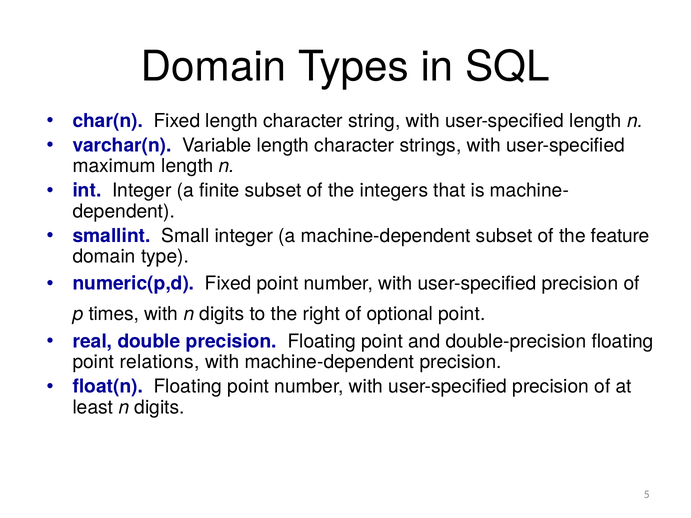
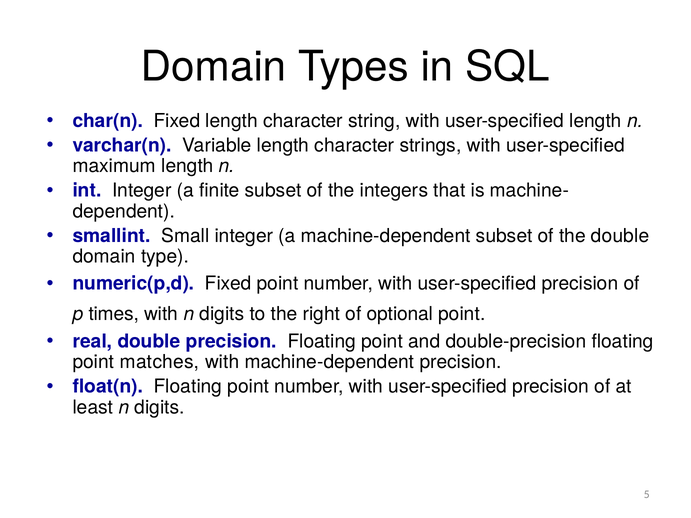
the feature: feature -> double
relations: relations -> matches
